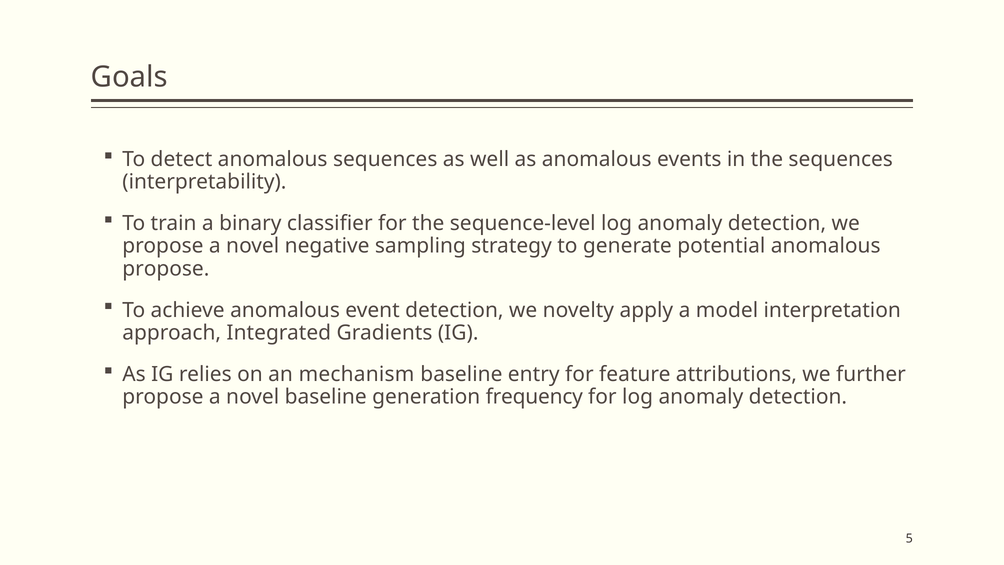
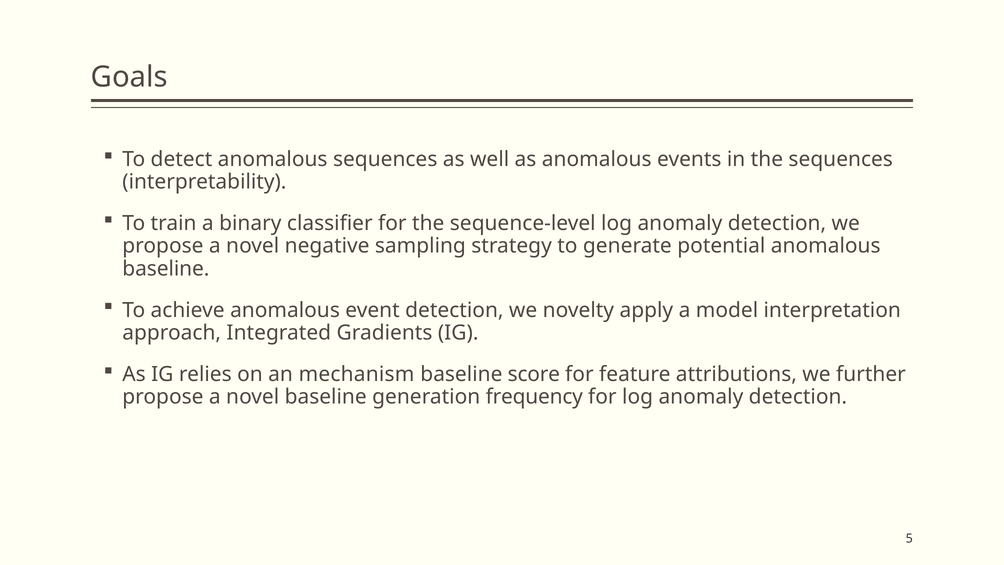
propose at (166, 269): propose -> baseline
entry: entry -> score
